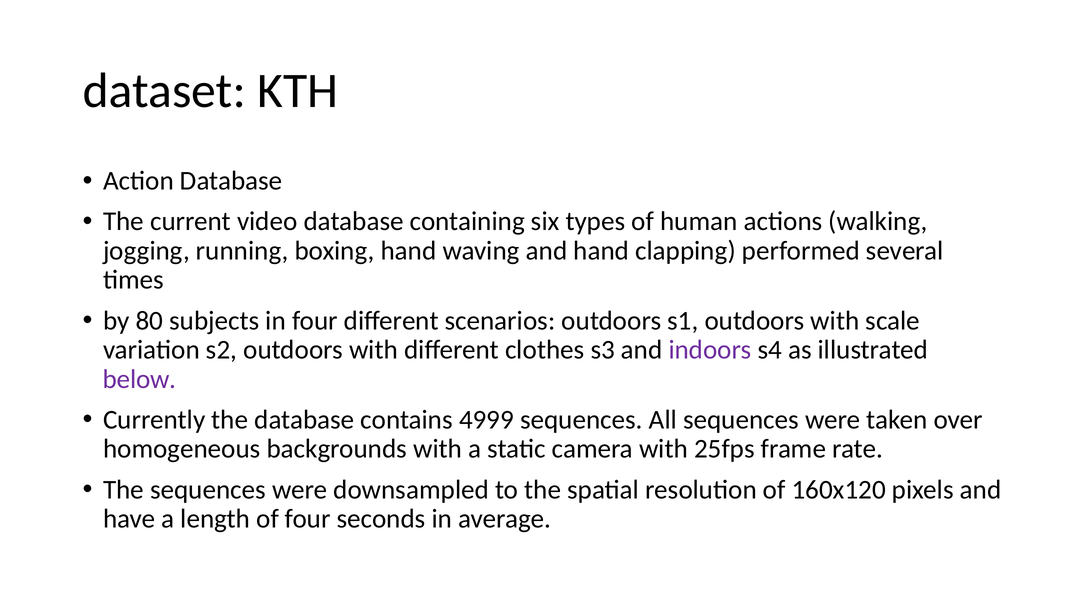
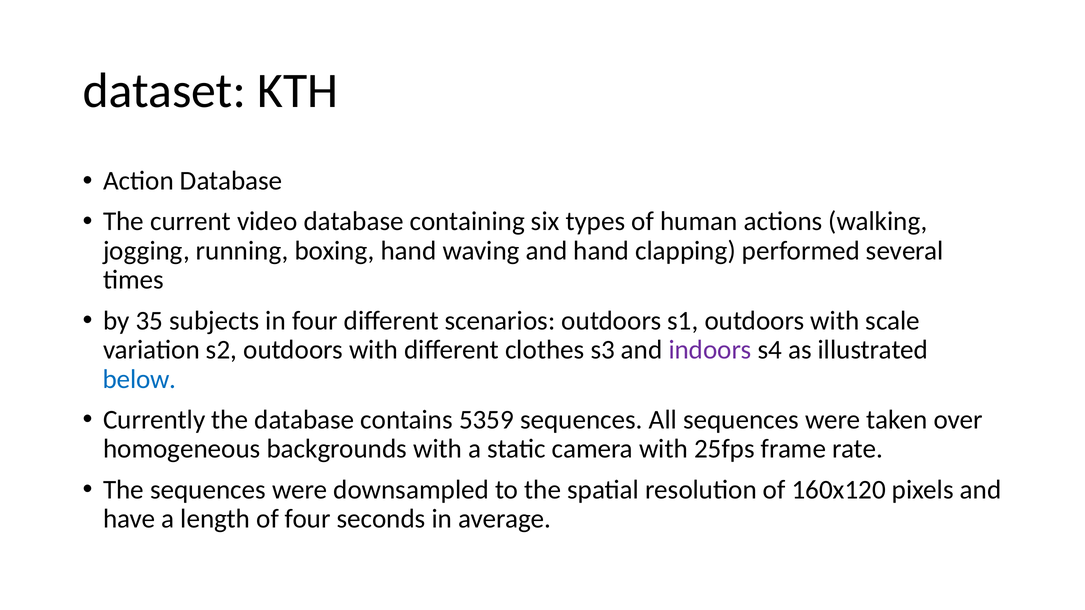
80: 80 -> 35
below colour: purple -> blue
4999: 4999 -> 5359
